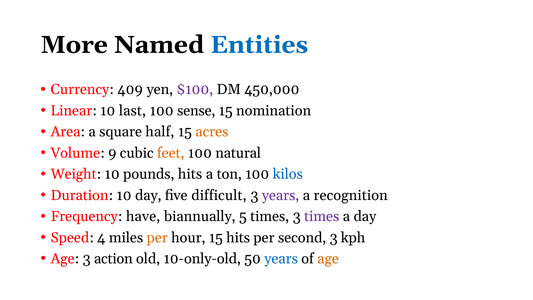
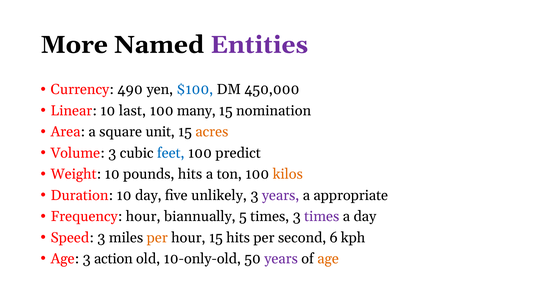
Entities colour: blue -> purple
409: 409 -> 490
$100 colour: purple -> blue
sense: sense -> many
half: half -> unit
Volume 9: 9 -> 3
feet colour: orange -> blue
natural: natural -> predict
kilos colour: blue -> orange
difficult: difficult -> unlikely
recognition: recognition -> appropriate
Frequency have: have -> hour
Speed 4: 4 -> 3
second 3: 3 -> 6
years at (281, 259) colour: blue -> purple
